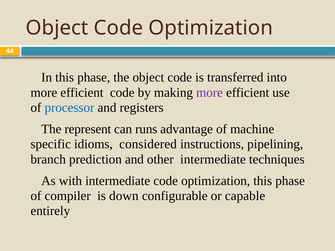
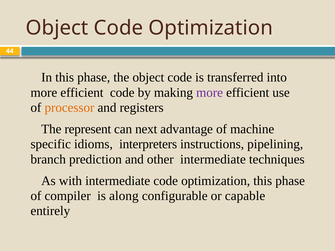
processor colour: blue -> orange
runs: runs -> next
considered: considered -> interpreters
down: down -> along
